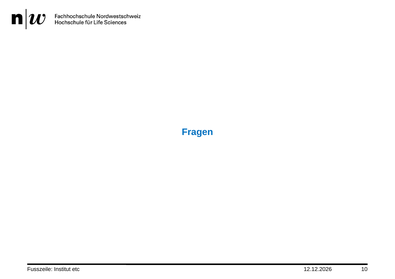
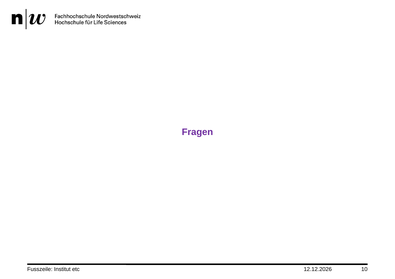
Fragen colour: blue -> purple
